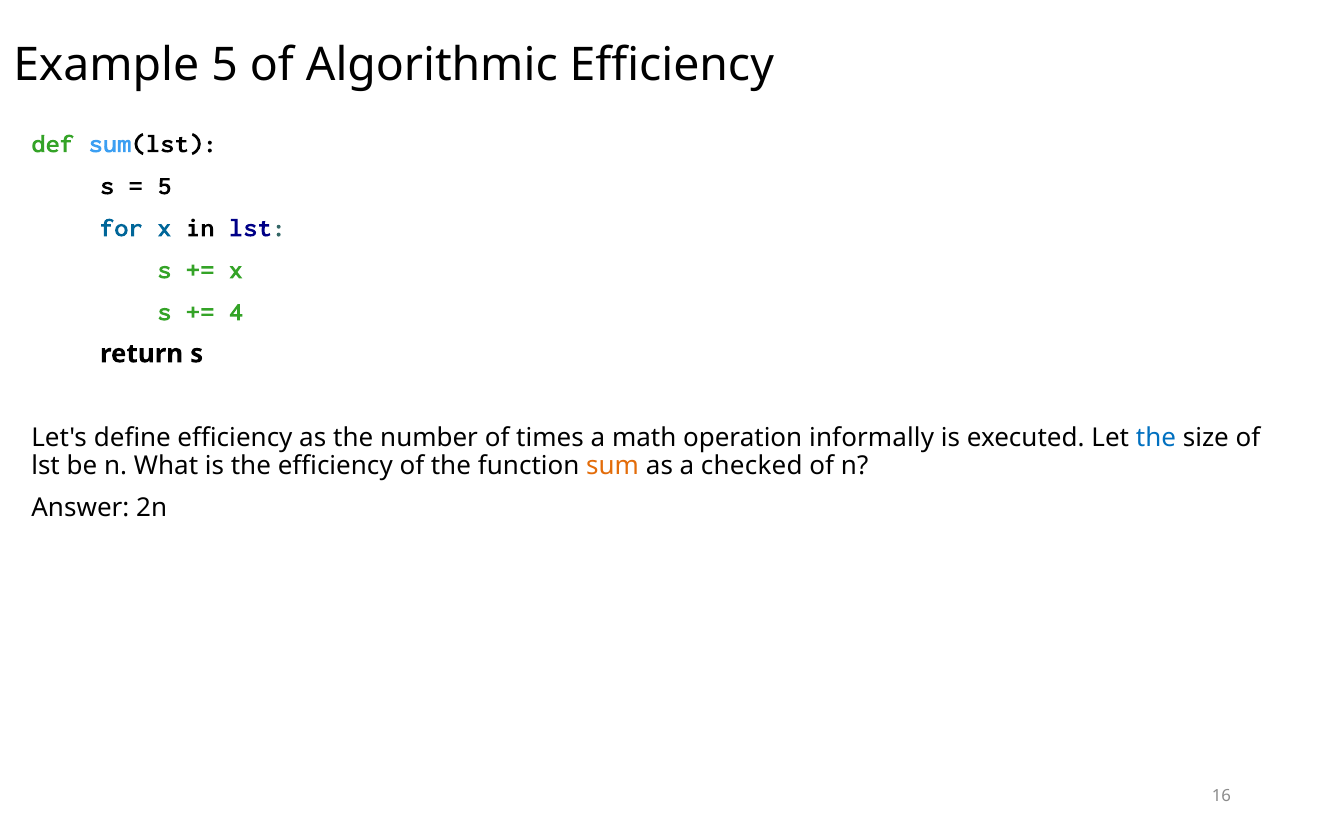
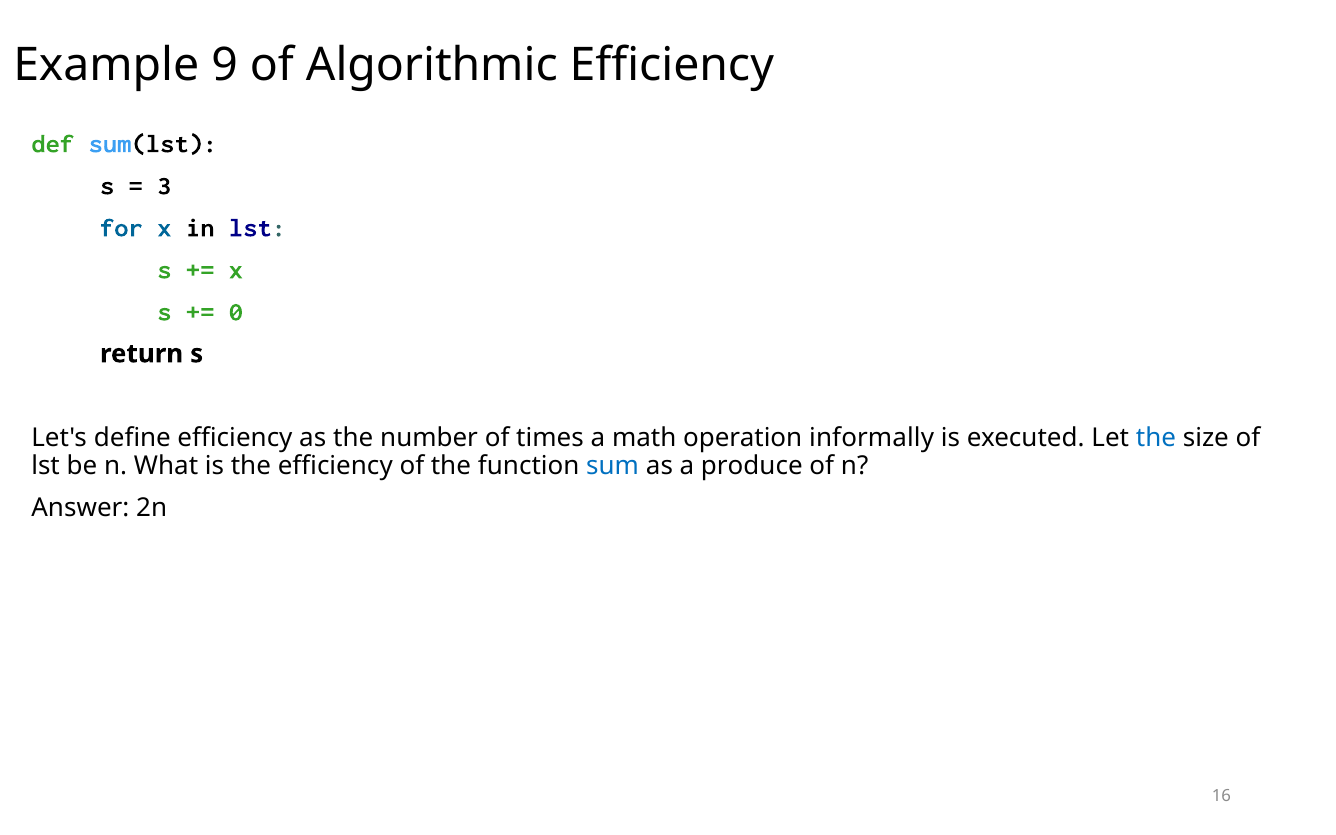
Example 5: 5 -> 9
5 at (164, 186): 5 -> 3
4: 4 -> 0
sum colour: orange -> blue
checked: checked -> produce
